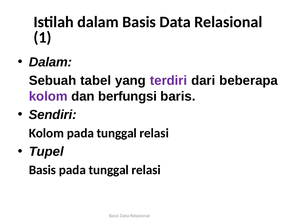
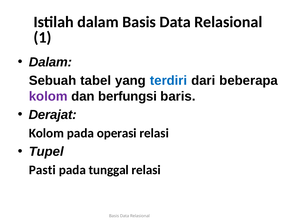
terdiri colour: purple -> blue
Sendiri: Sendiri -> Derajat
Kolom pada tunggal: tunggal -> operasi
Basis at (42, 170): Basis -> Pasti
